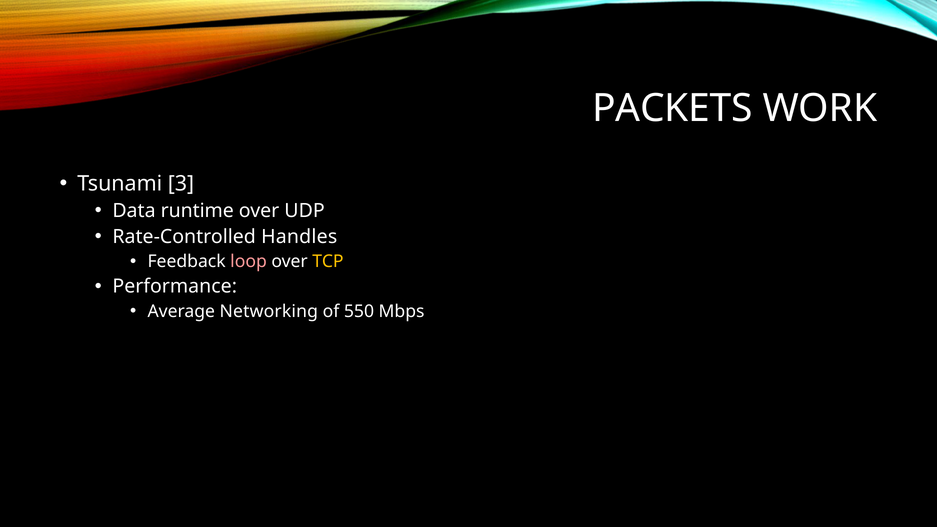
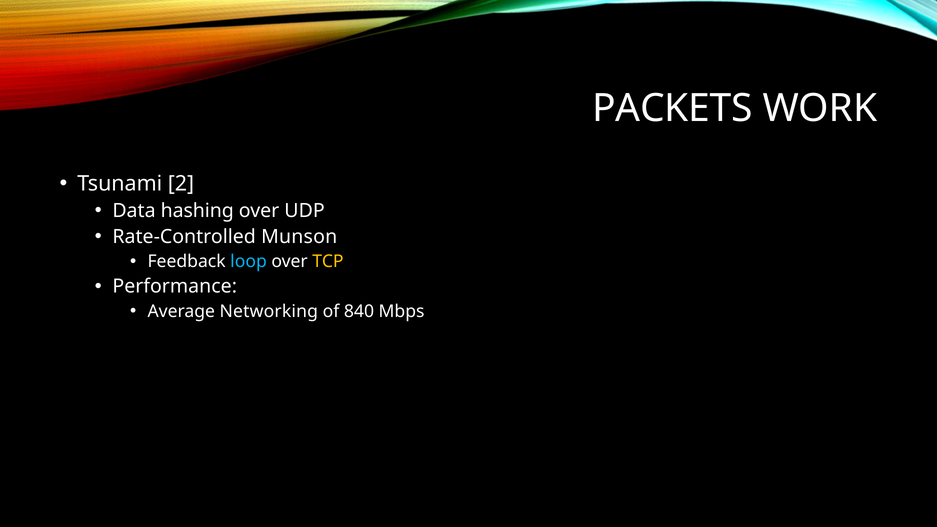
3: 3 -> 2
runtime: runtime -> hashing
Handles: Handles -> Munson
loop colour: pink -> light blue
550: 550 -> 840
